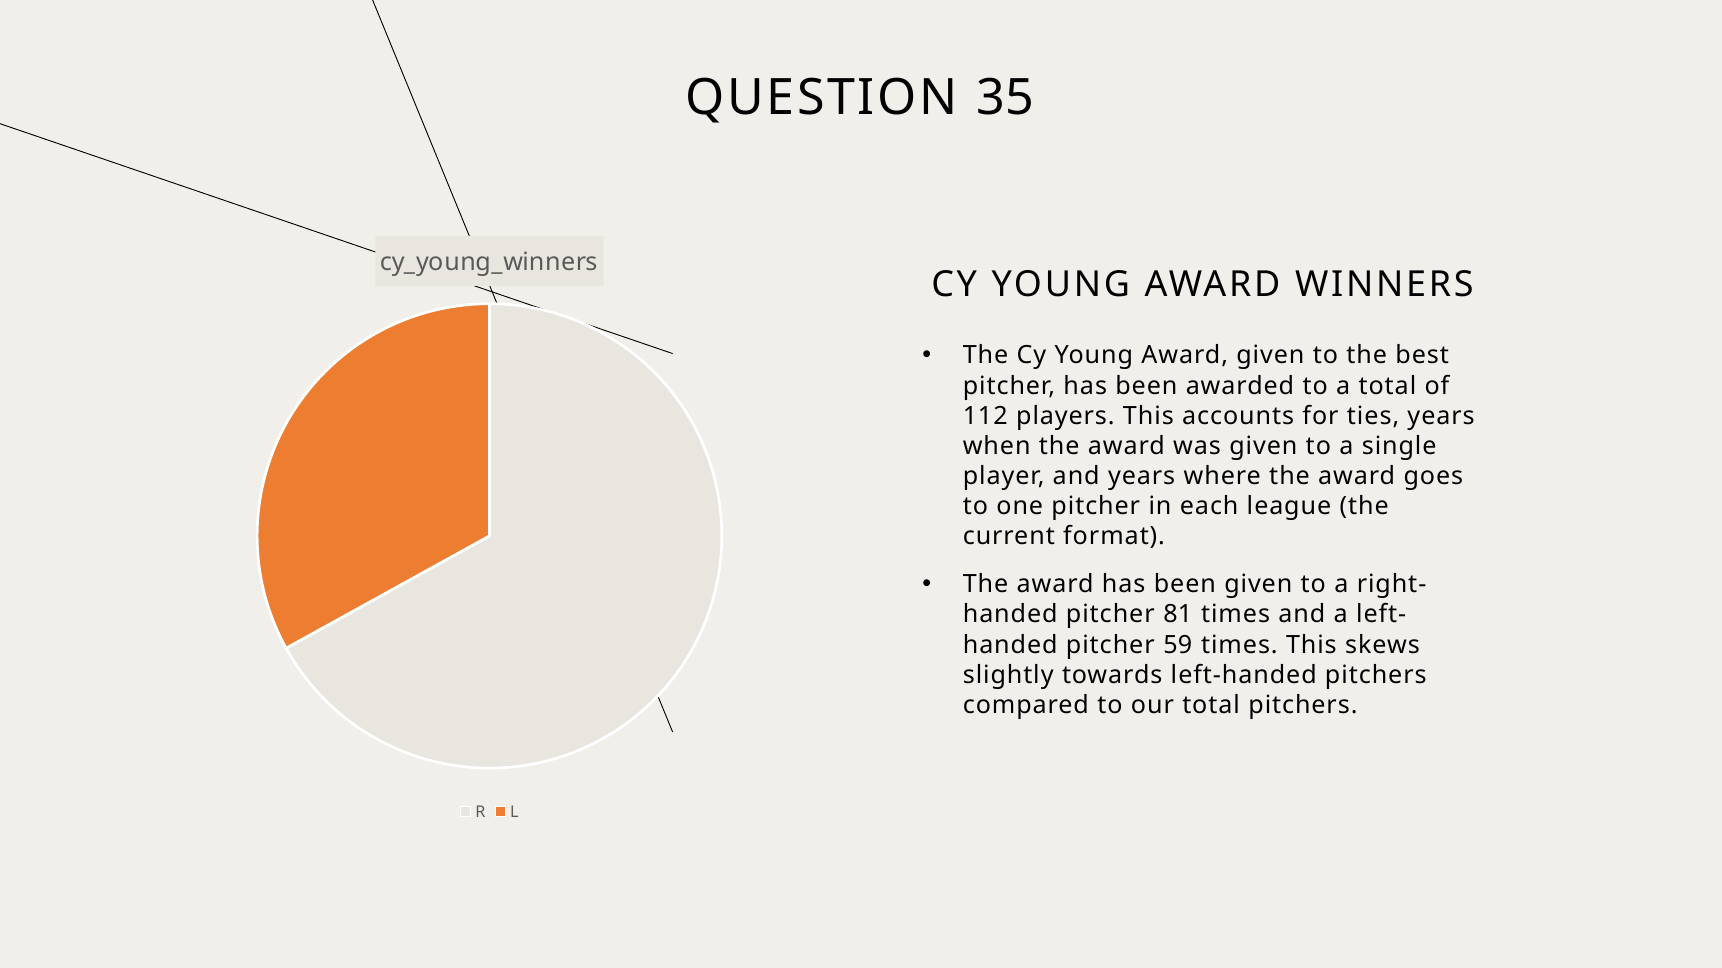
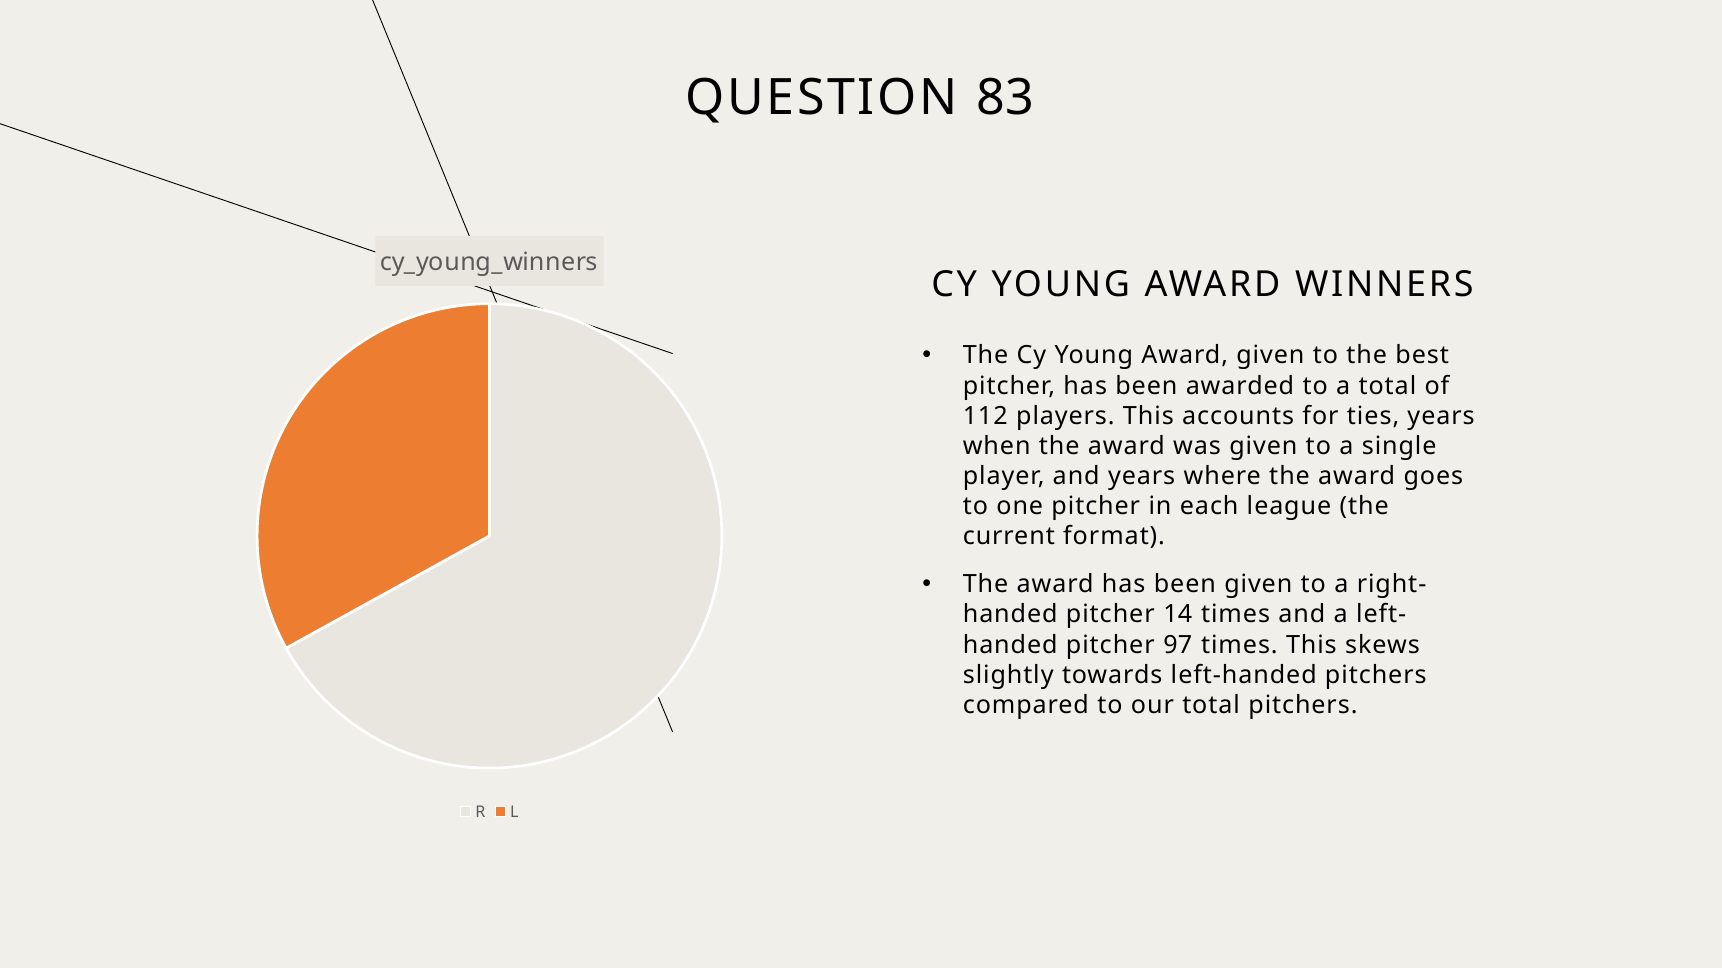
35: 35 -> 83
81: 81 -> 14
59: 59 -> 97
